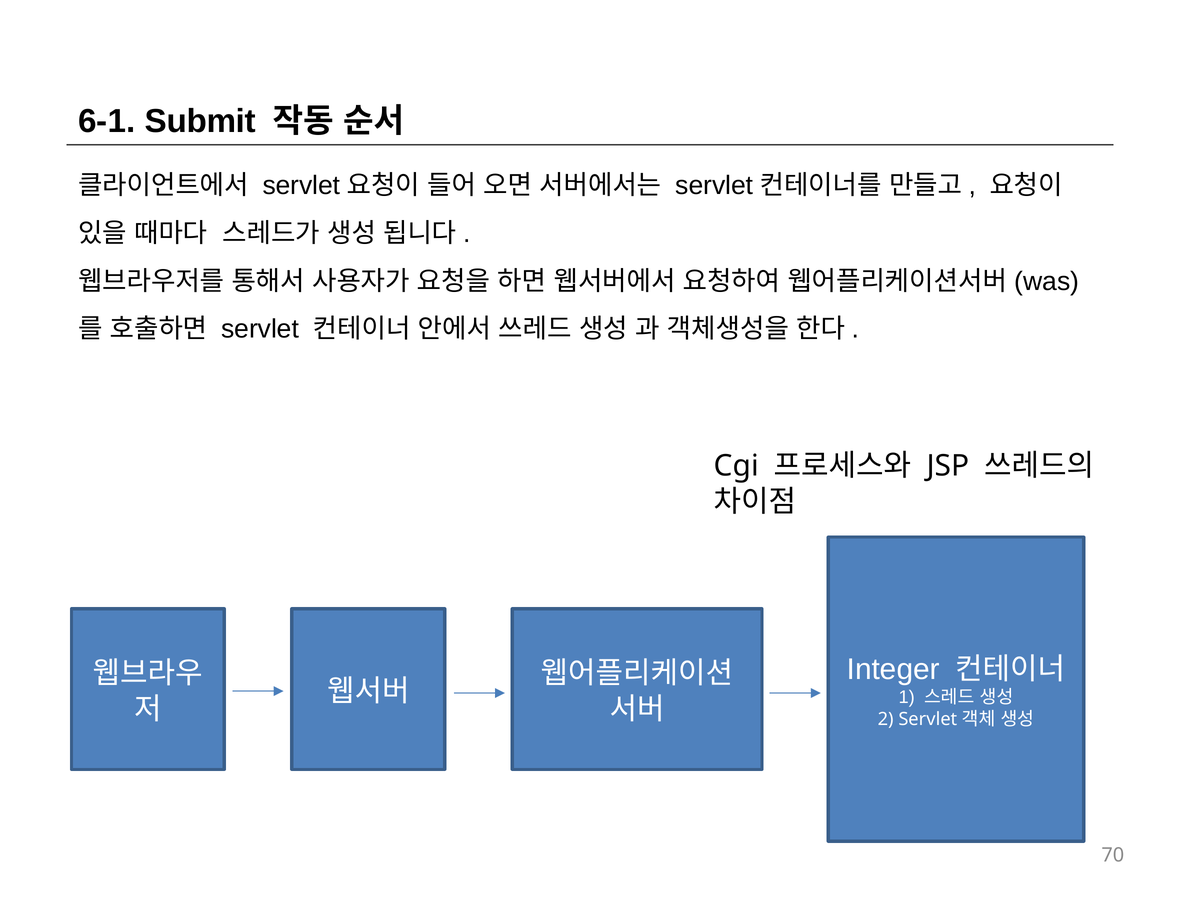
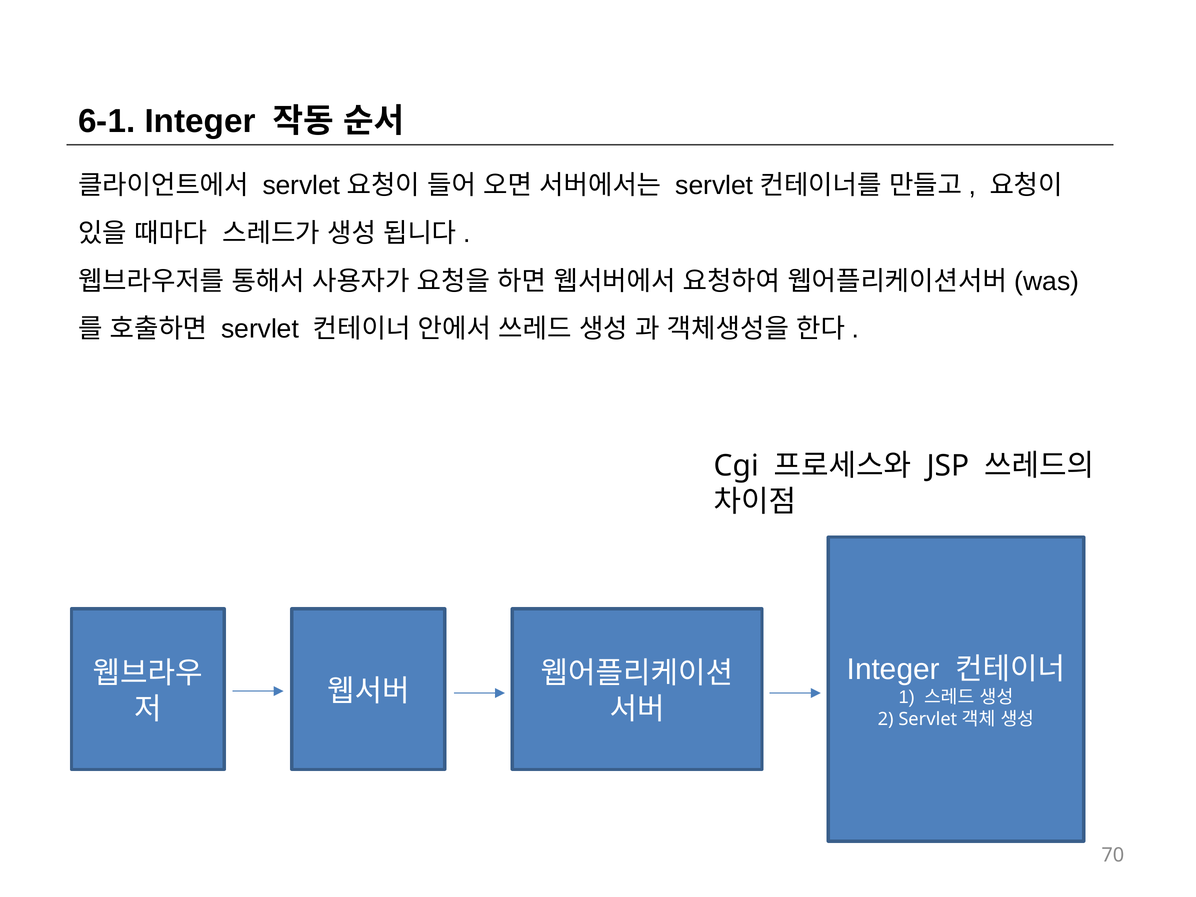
6-1 Submit: Submit -> Integer
